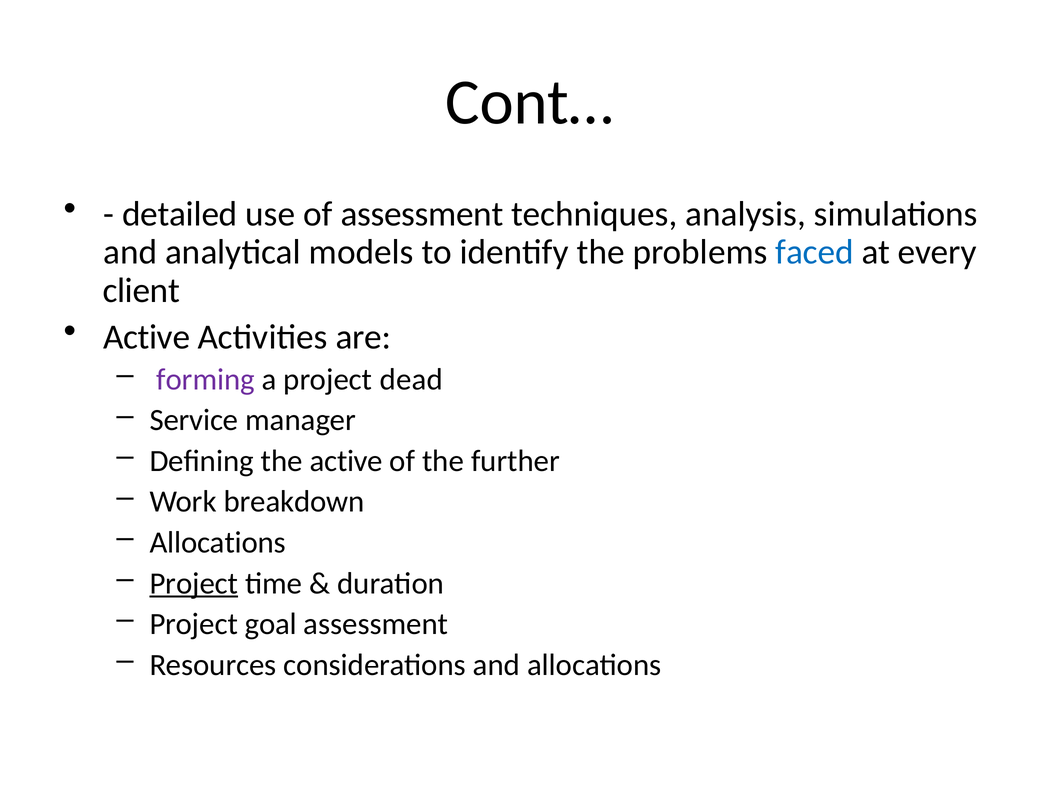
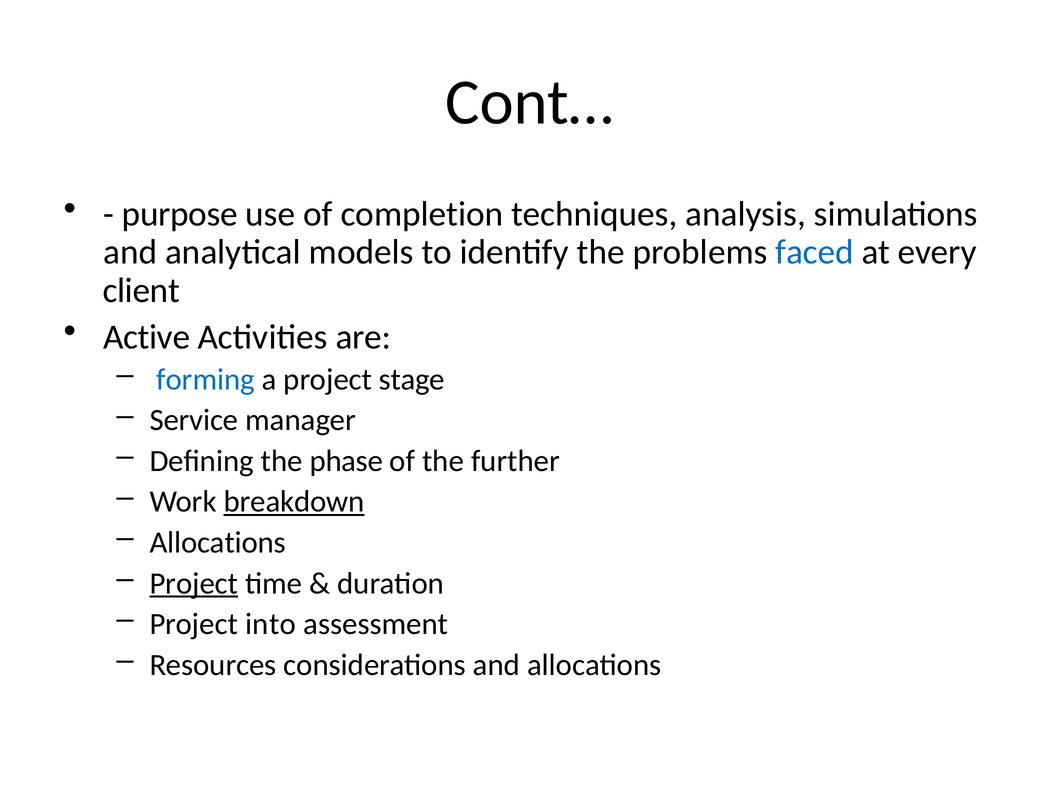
detailed: detailed -> purpose
of assessment: assessment -> completion
forming colour: purple -> blue
dead: dead -> stage
the active: active -> phase
breakdown underline: none -> present
goal: goal -> into
